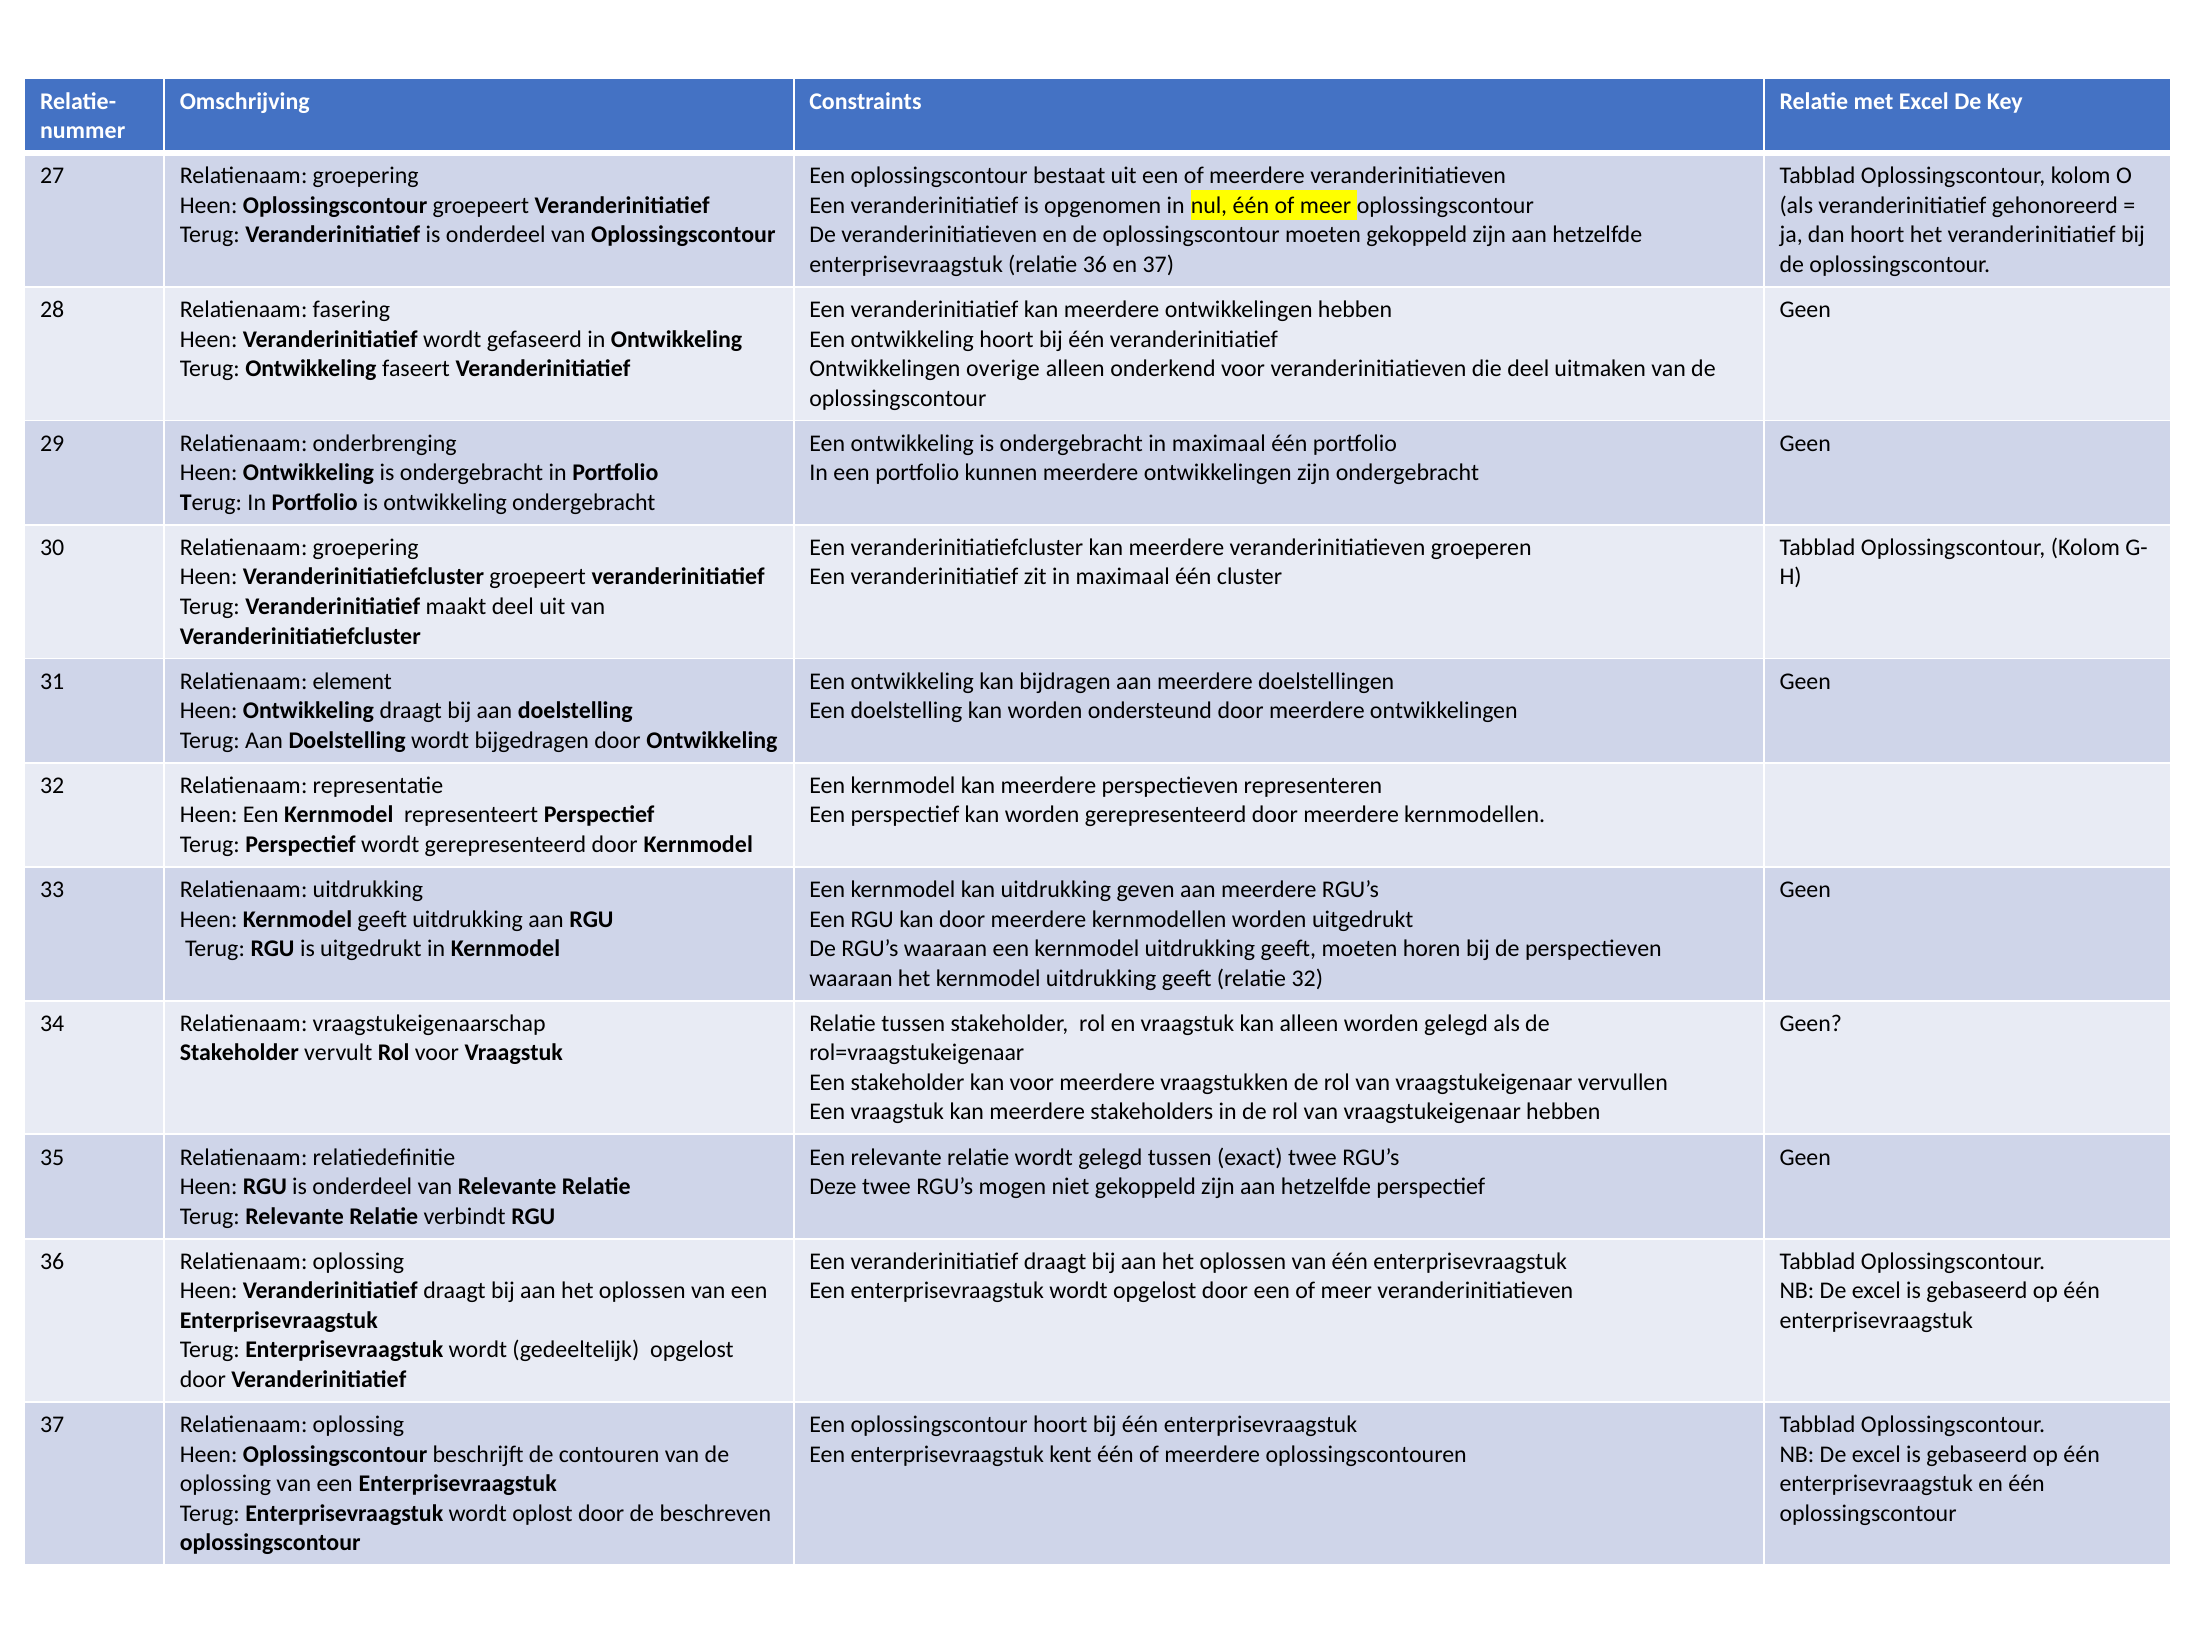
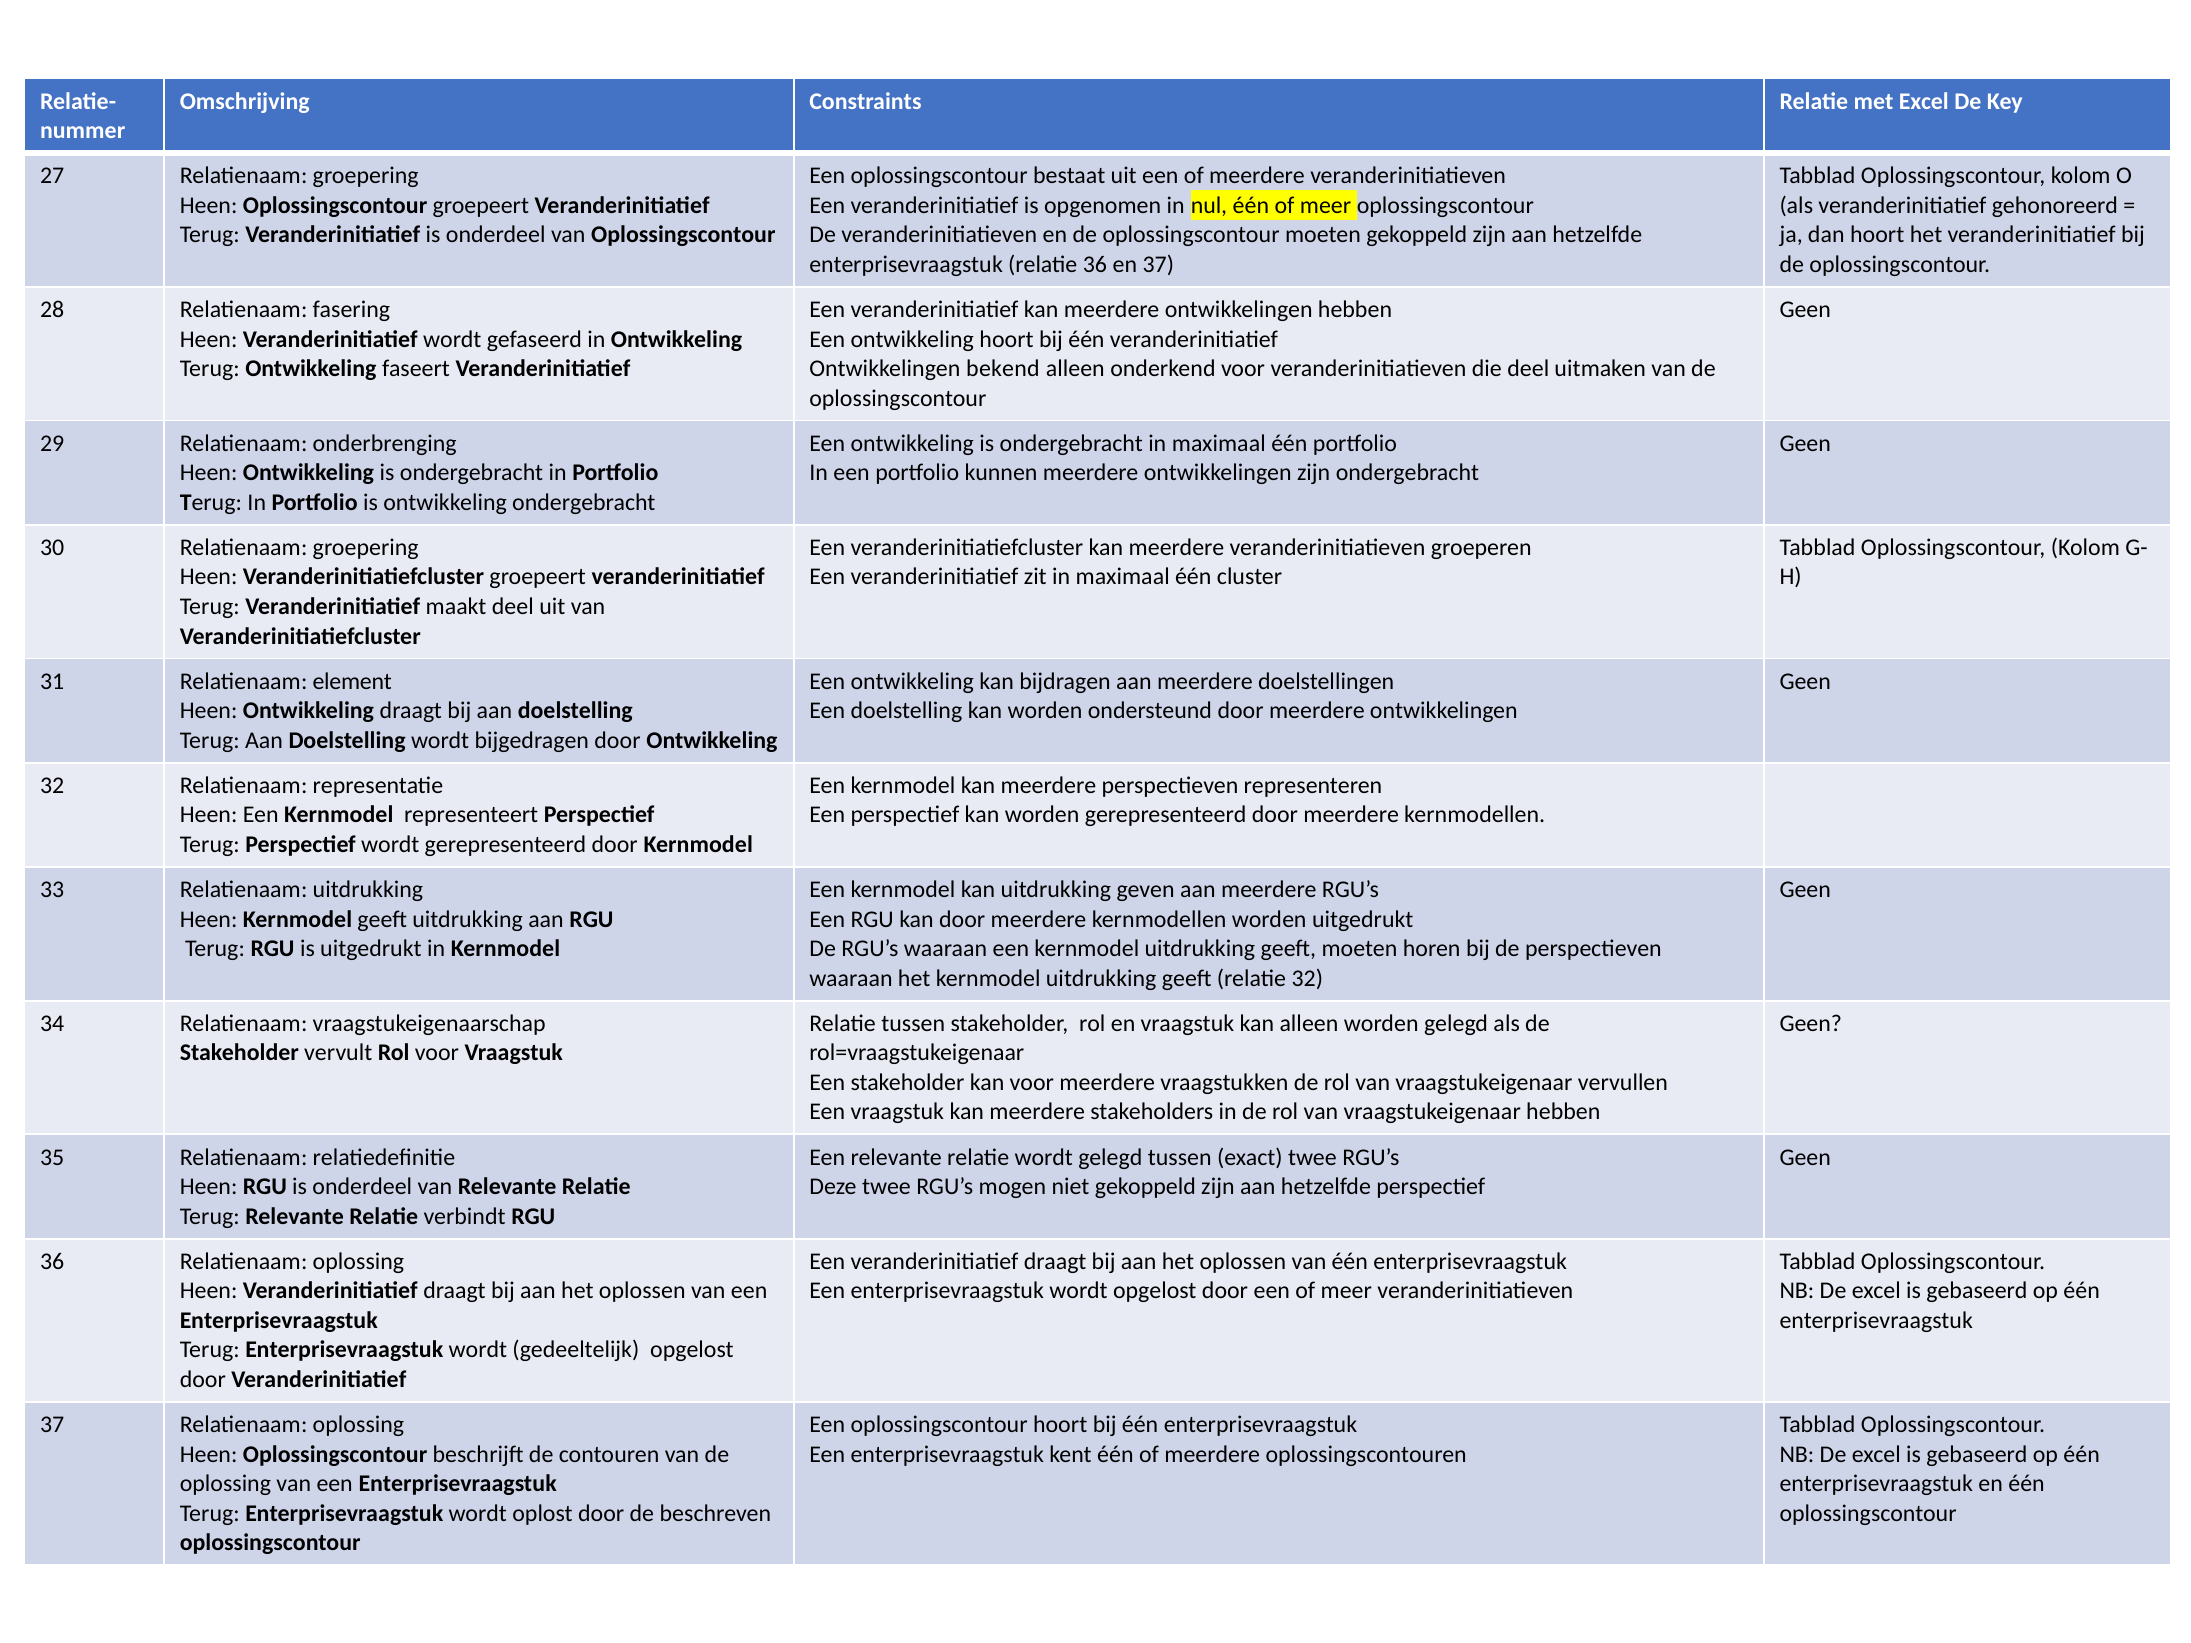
overige: overige -> bekend
